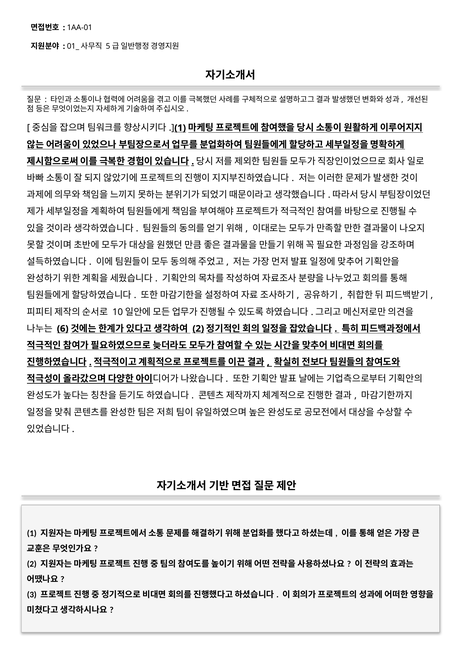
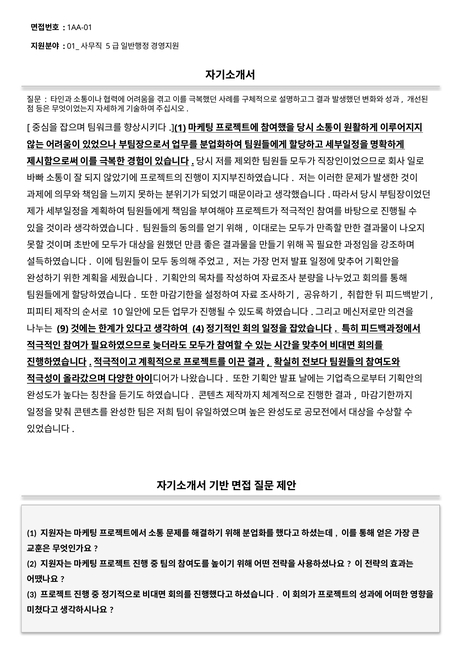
6: 6 -> 9
2 at (198, 329): 2 -> 4
